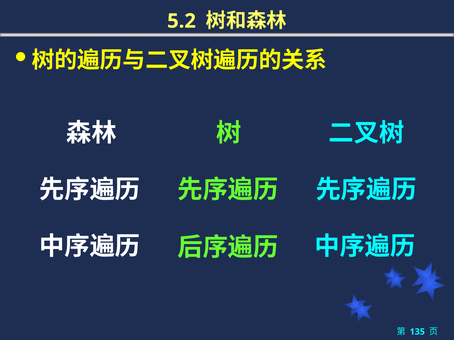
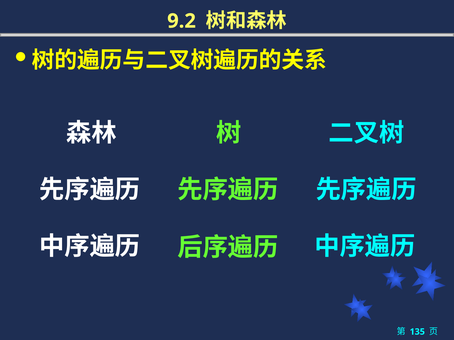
5.2: 5.2 -> 9.2
